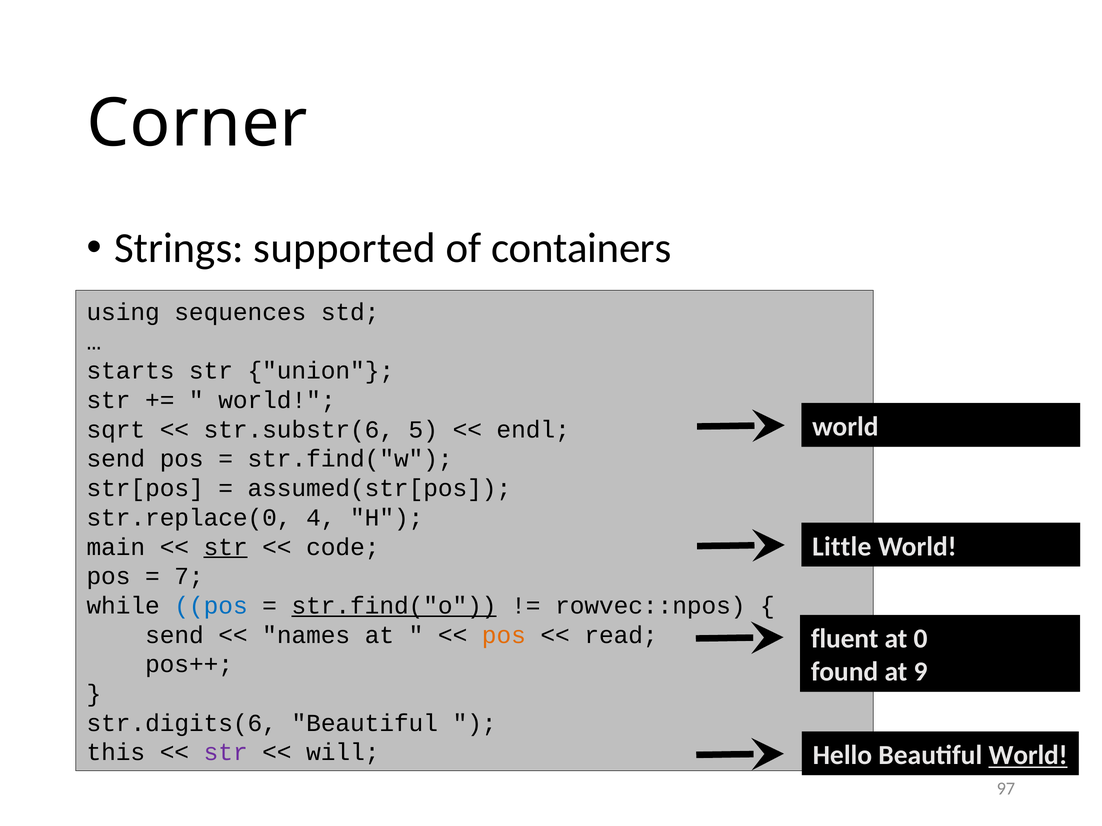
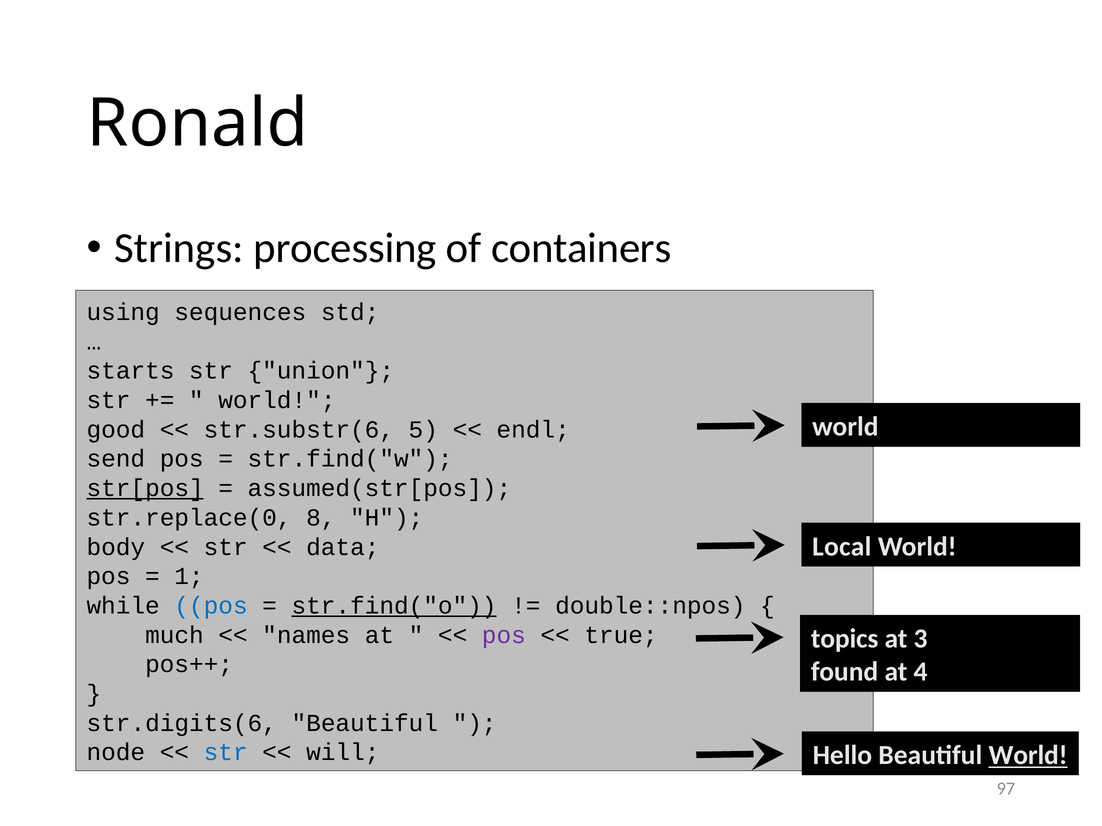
Corner: Corner -> Ronald
supported: supported -> processing
sqrt: sqrt -> good
str[pos underline: none -> present
4: 4 -> 8
Little: Little -> Local
main: main -> body
str at (226, 547) underline: present -> none
code: code -> data
7: 7 -> 1
rowvec::npos: rowvec::npos -> double::npos
send at (174, 635): send -> much
pos at (504, 635) colour: orange -> purple
read: read -> true
fluent: fluent -> topics
0: 0 -> 3
9: 9 -> 4
this: this -> node
str at (226, 753) colour: purple -> blue
